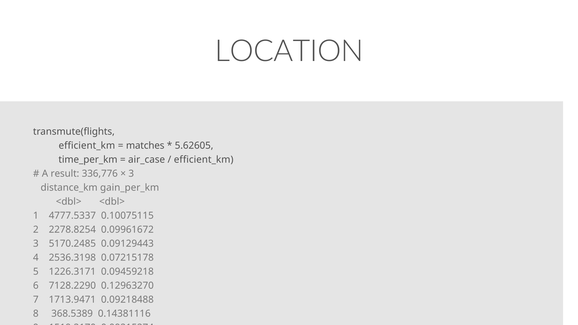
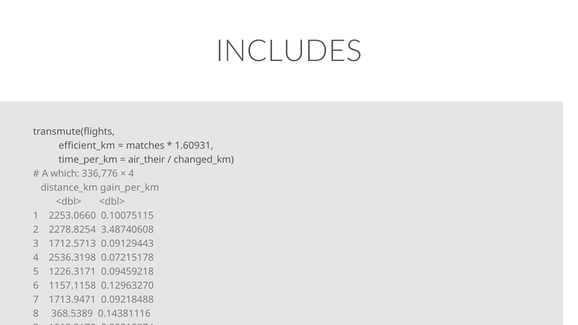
LOCATION: LOCATION -> INCLUDES
5.62605: 5.62605 -> 1.60931
air_case: air_case -> air_their
efficient_km at (204, 160): efficient_km -> changed_km
result: result -> which
3 at (131, 174): 3 -> 4
4777.5337: 4777.5337 -> 2253.0660
0.09961672: 0.09961672 -> 3.48740608
5170.2485: 5170.2485 -> 1712.5713
7128.2290: 7128.2290 -> 1157.1158
